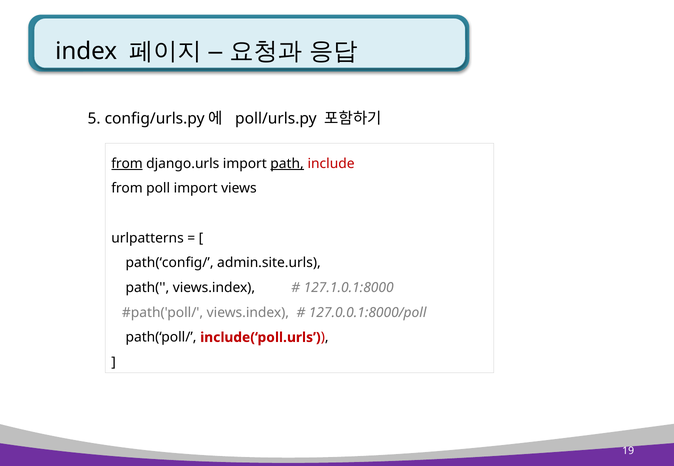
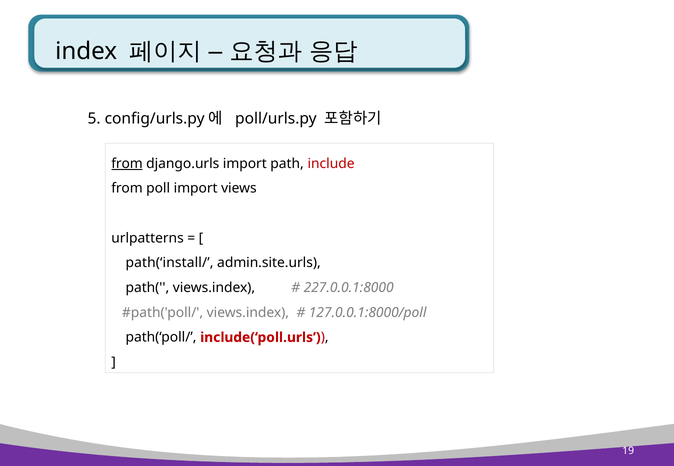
path underline: present -> none
path(‘config/: path(‘config/ -> path(‘install/
127.1.0.1:8000: 127.1.0.1:8000 -> 227.0.0.1:8000
